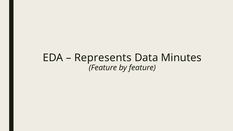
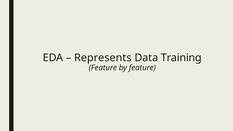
Minutes: Minutes -> Training
